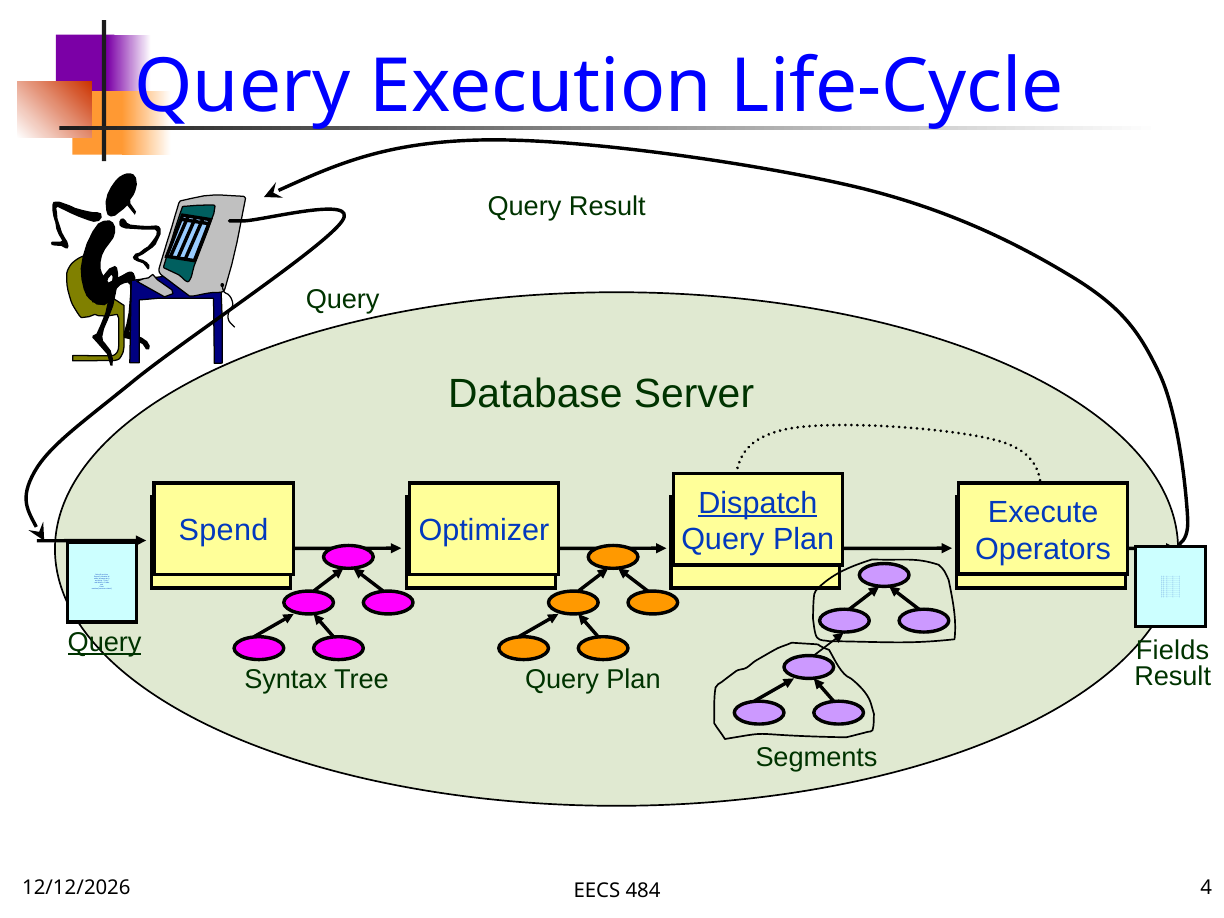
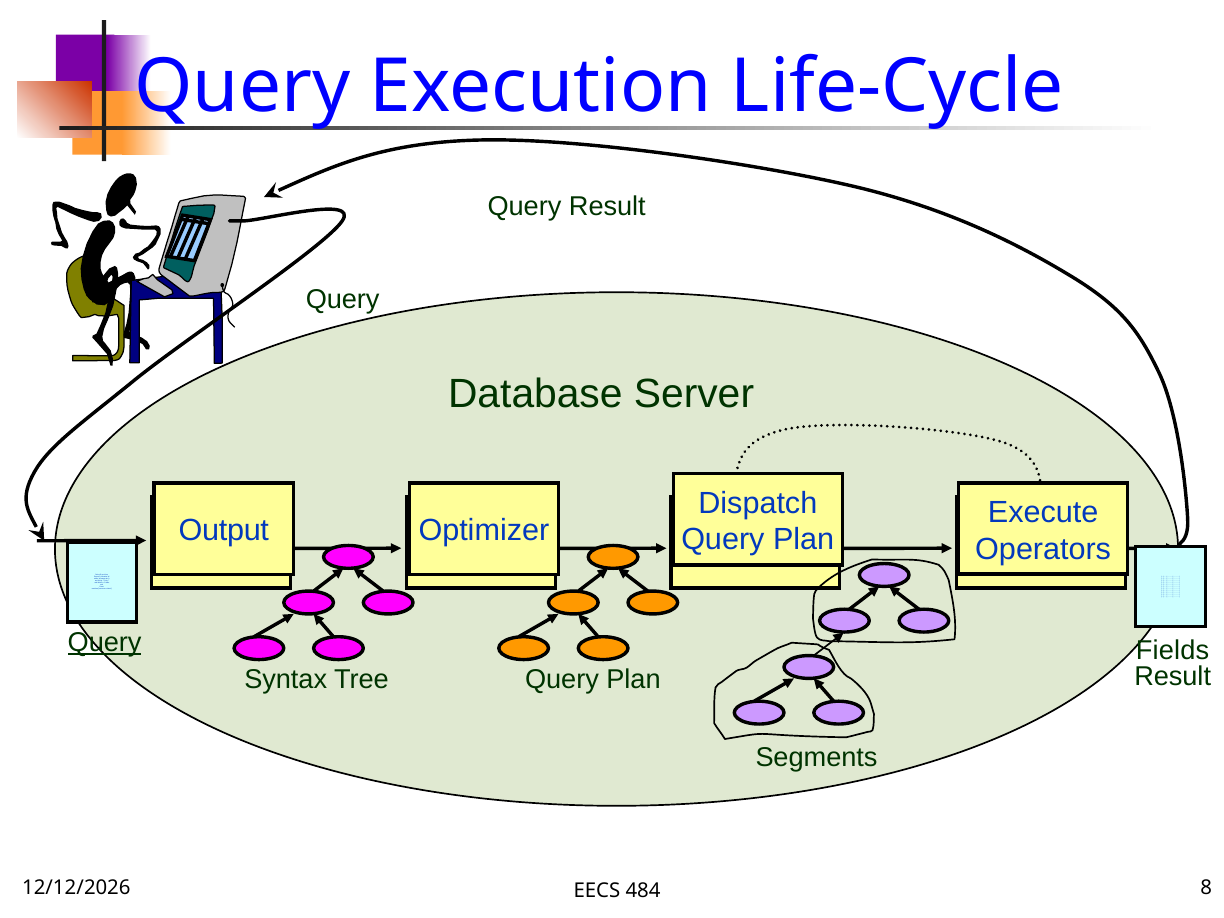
Dispatch underline: present -> none
Spend: Spend -> Output
4: 4 -> 8
